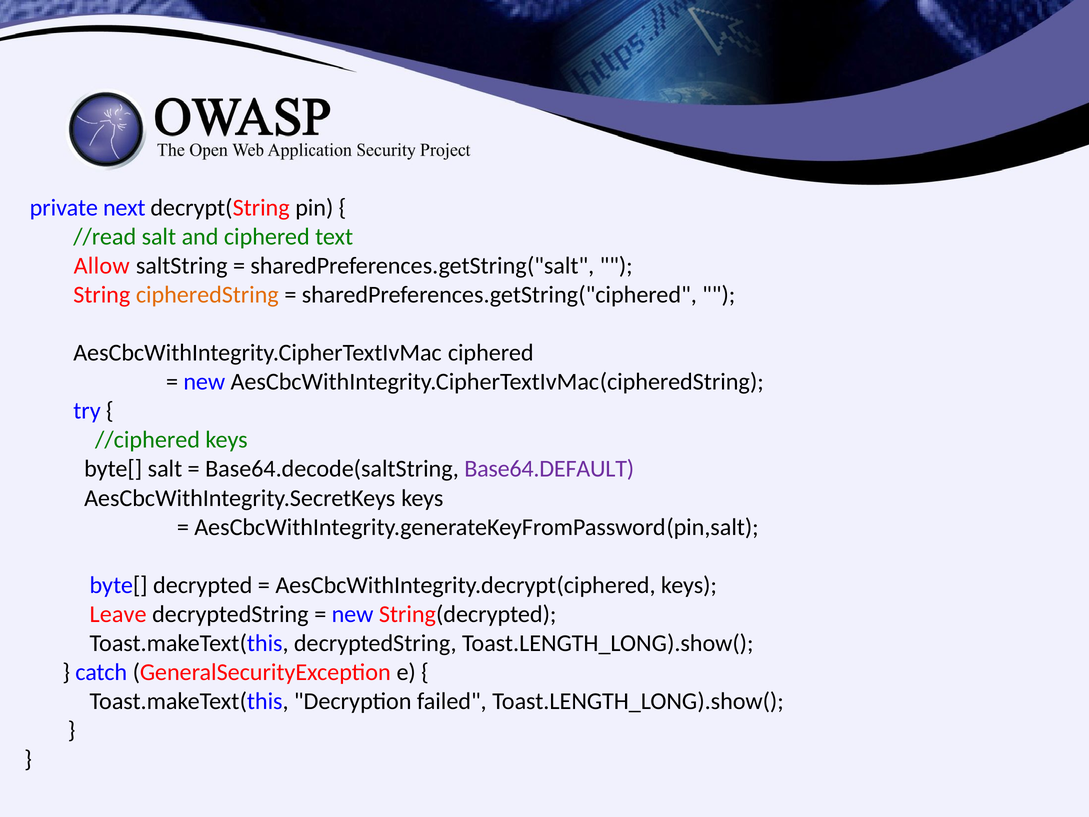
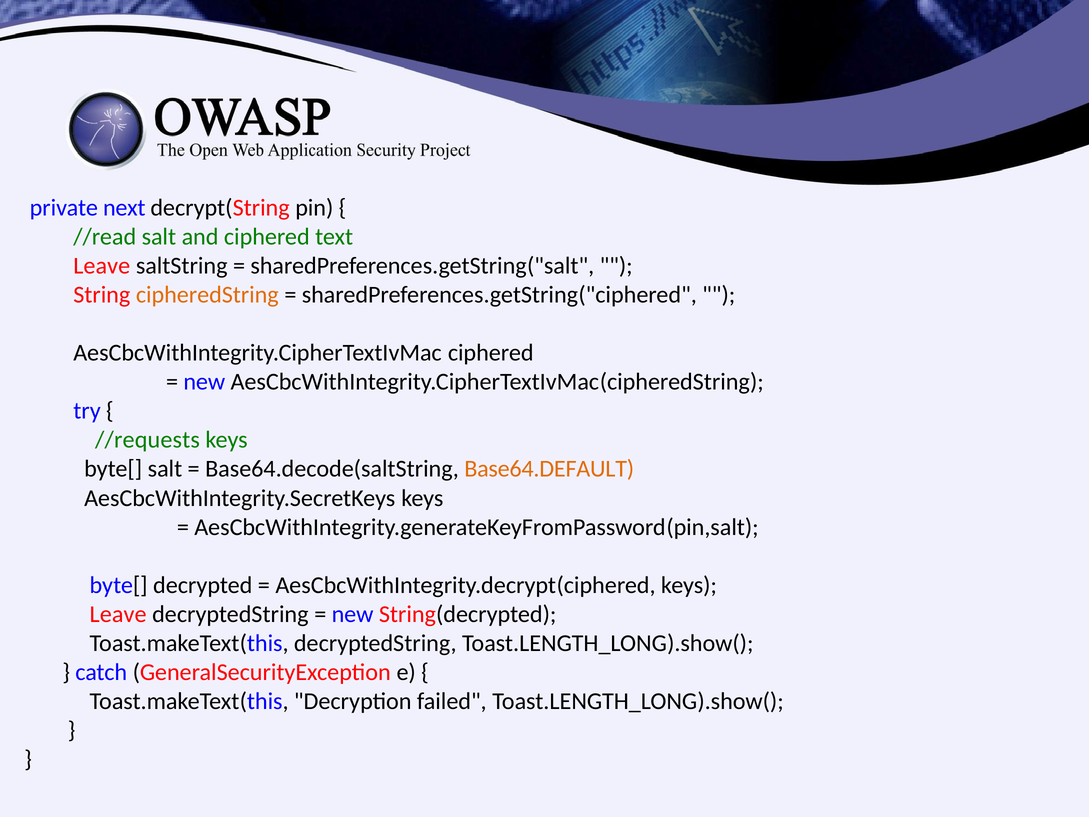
Allow at (102, 266): Allow -> Leave
//ciphered: //ciphered -> //requests
Base64.DEFAULT colour: purple -> orange
